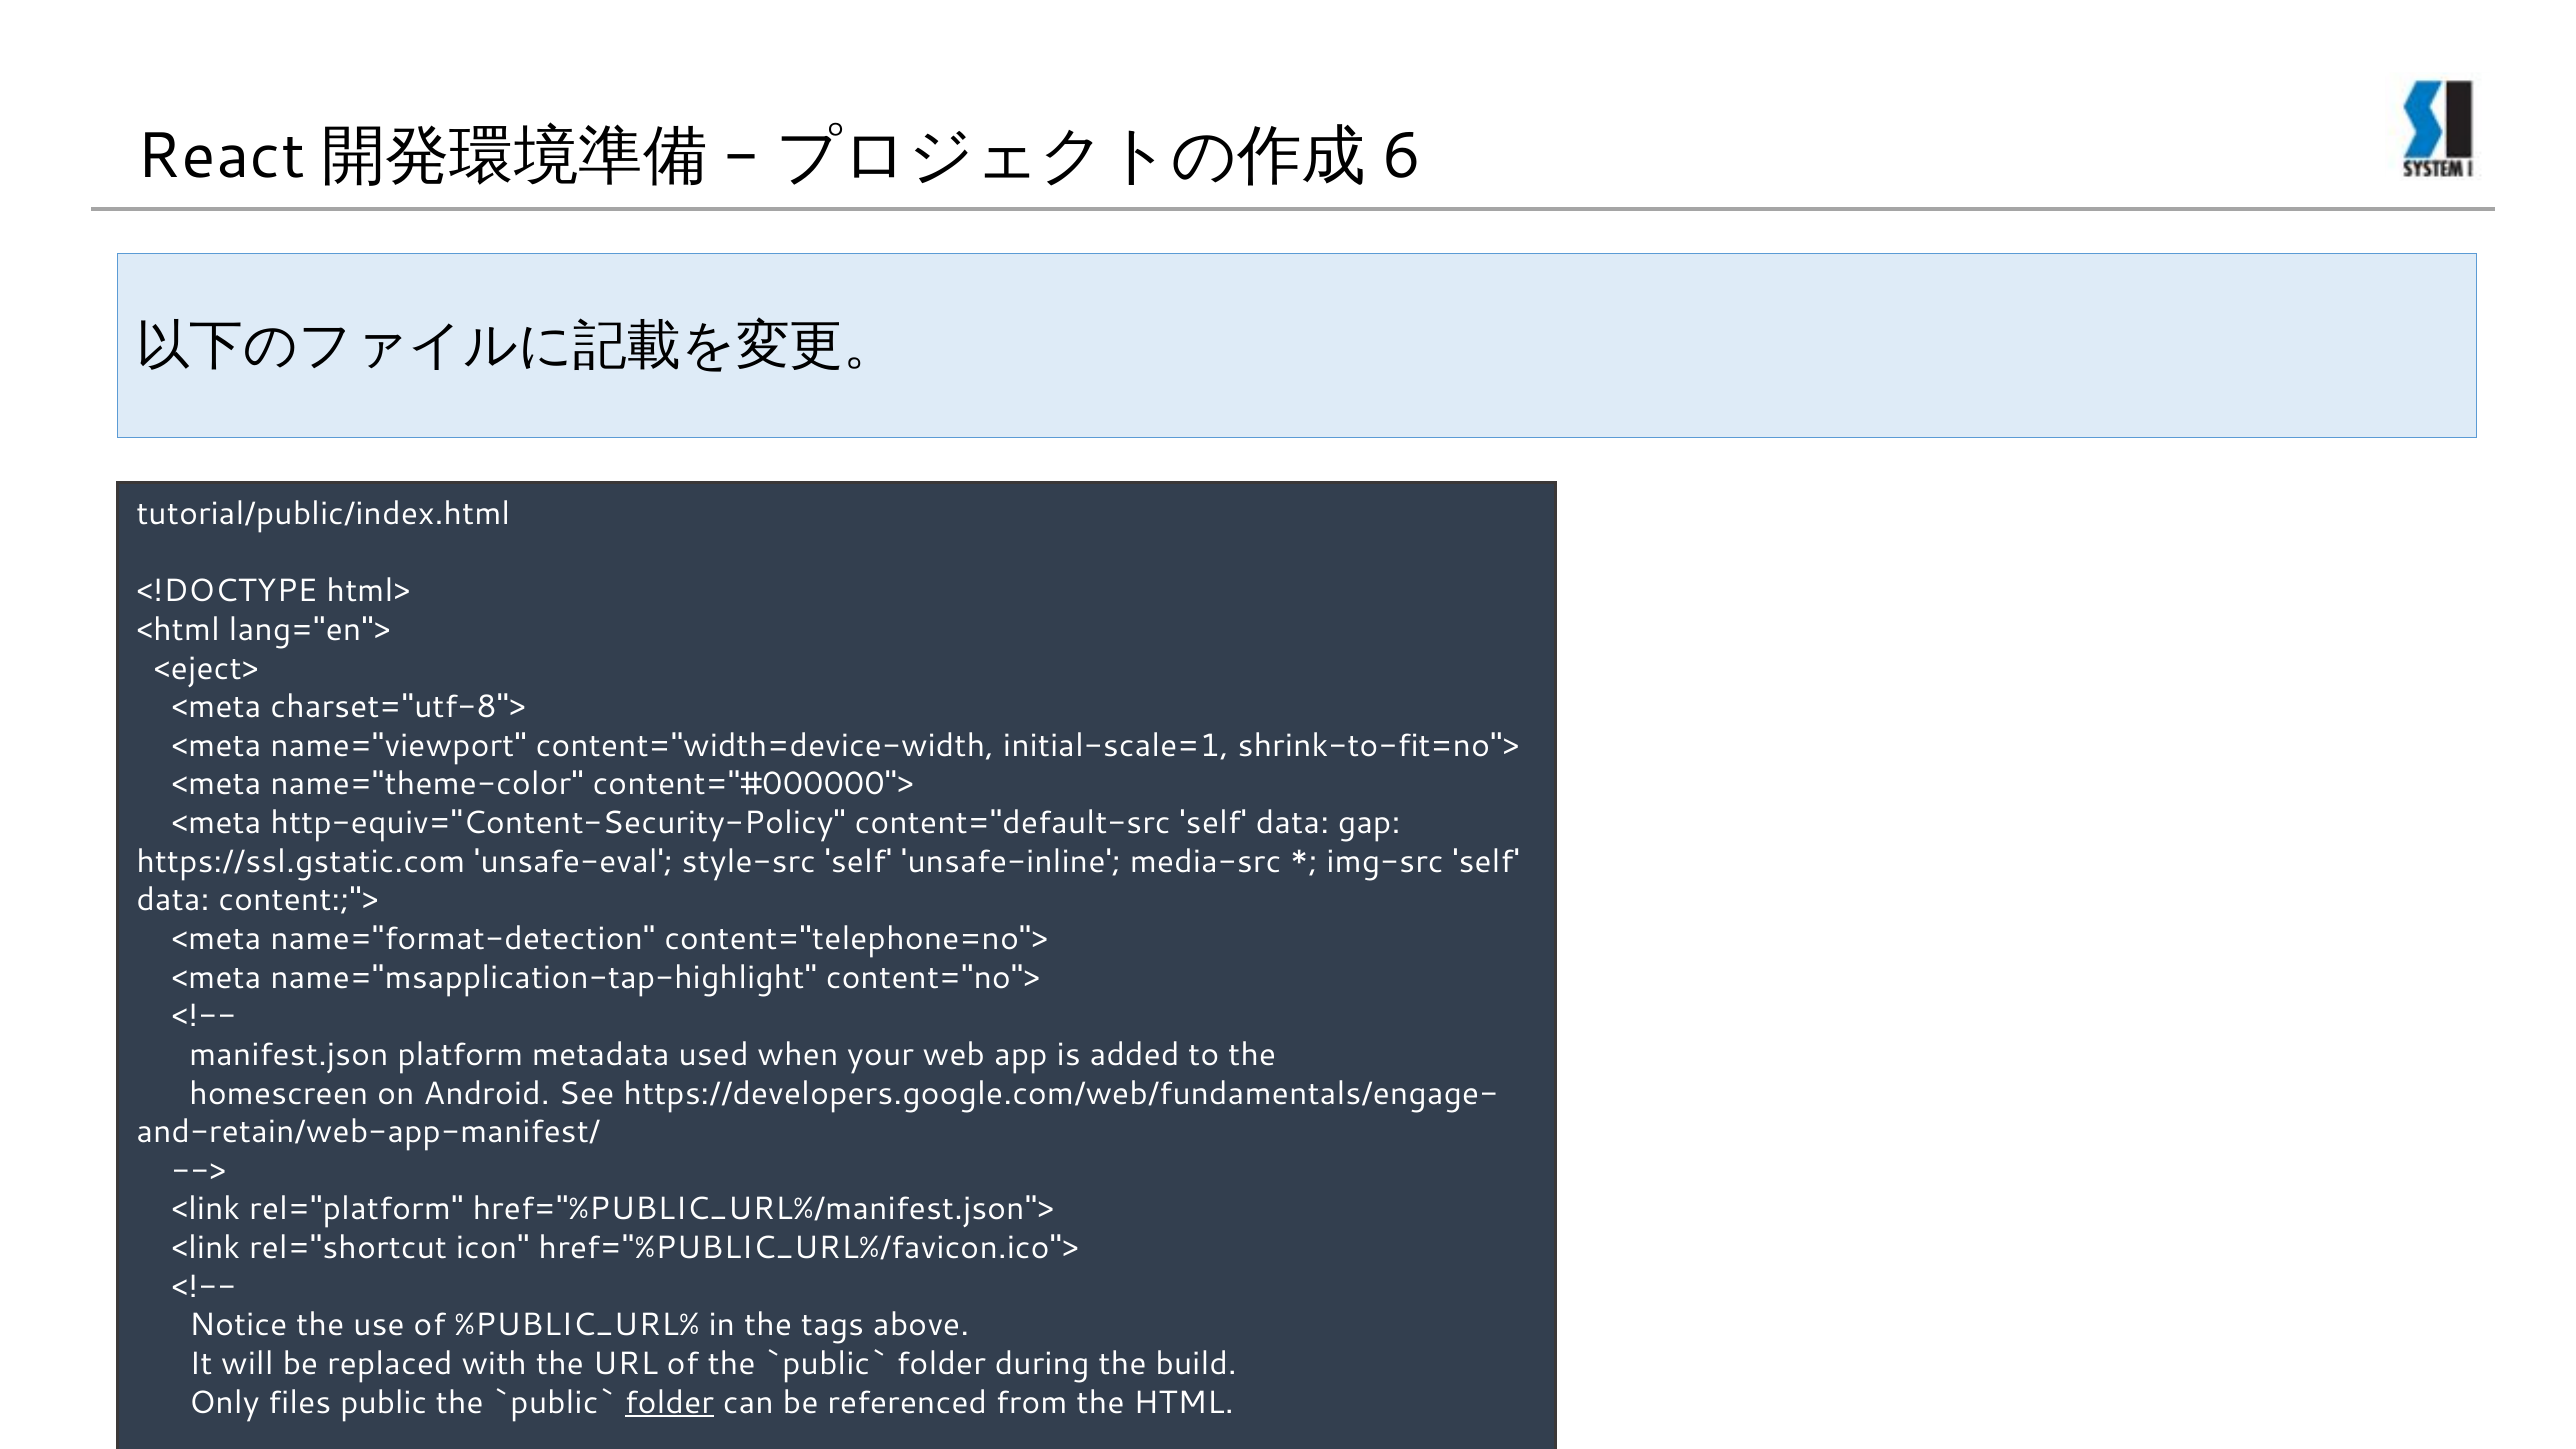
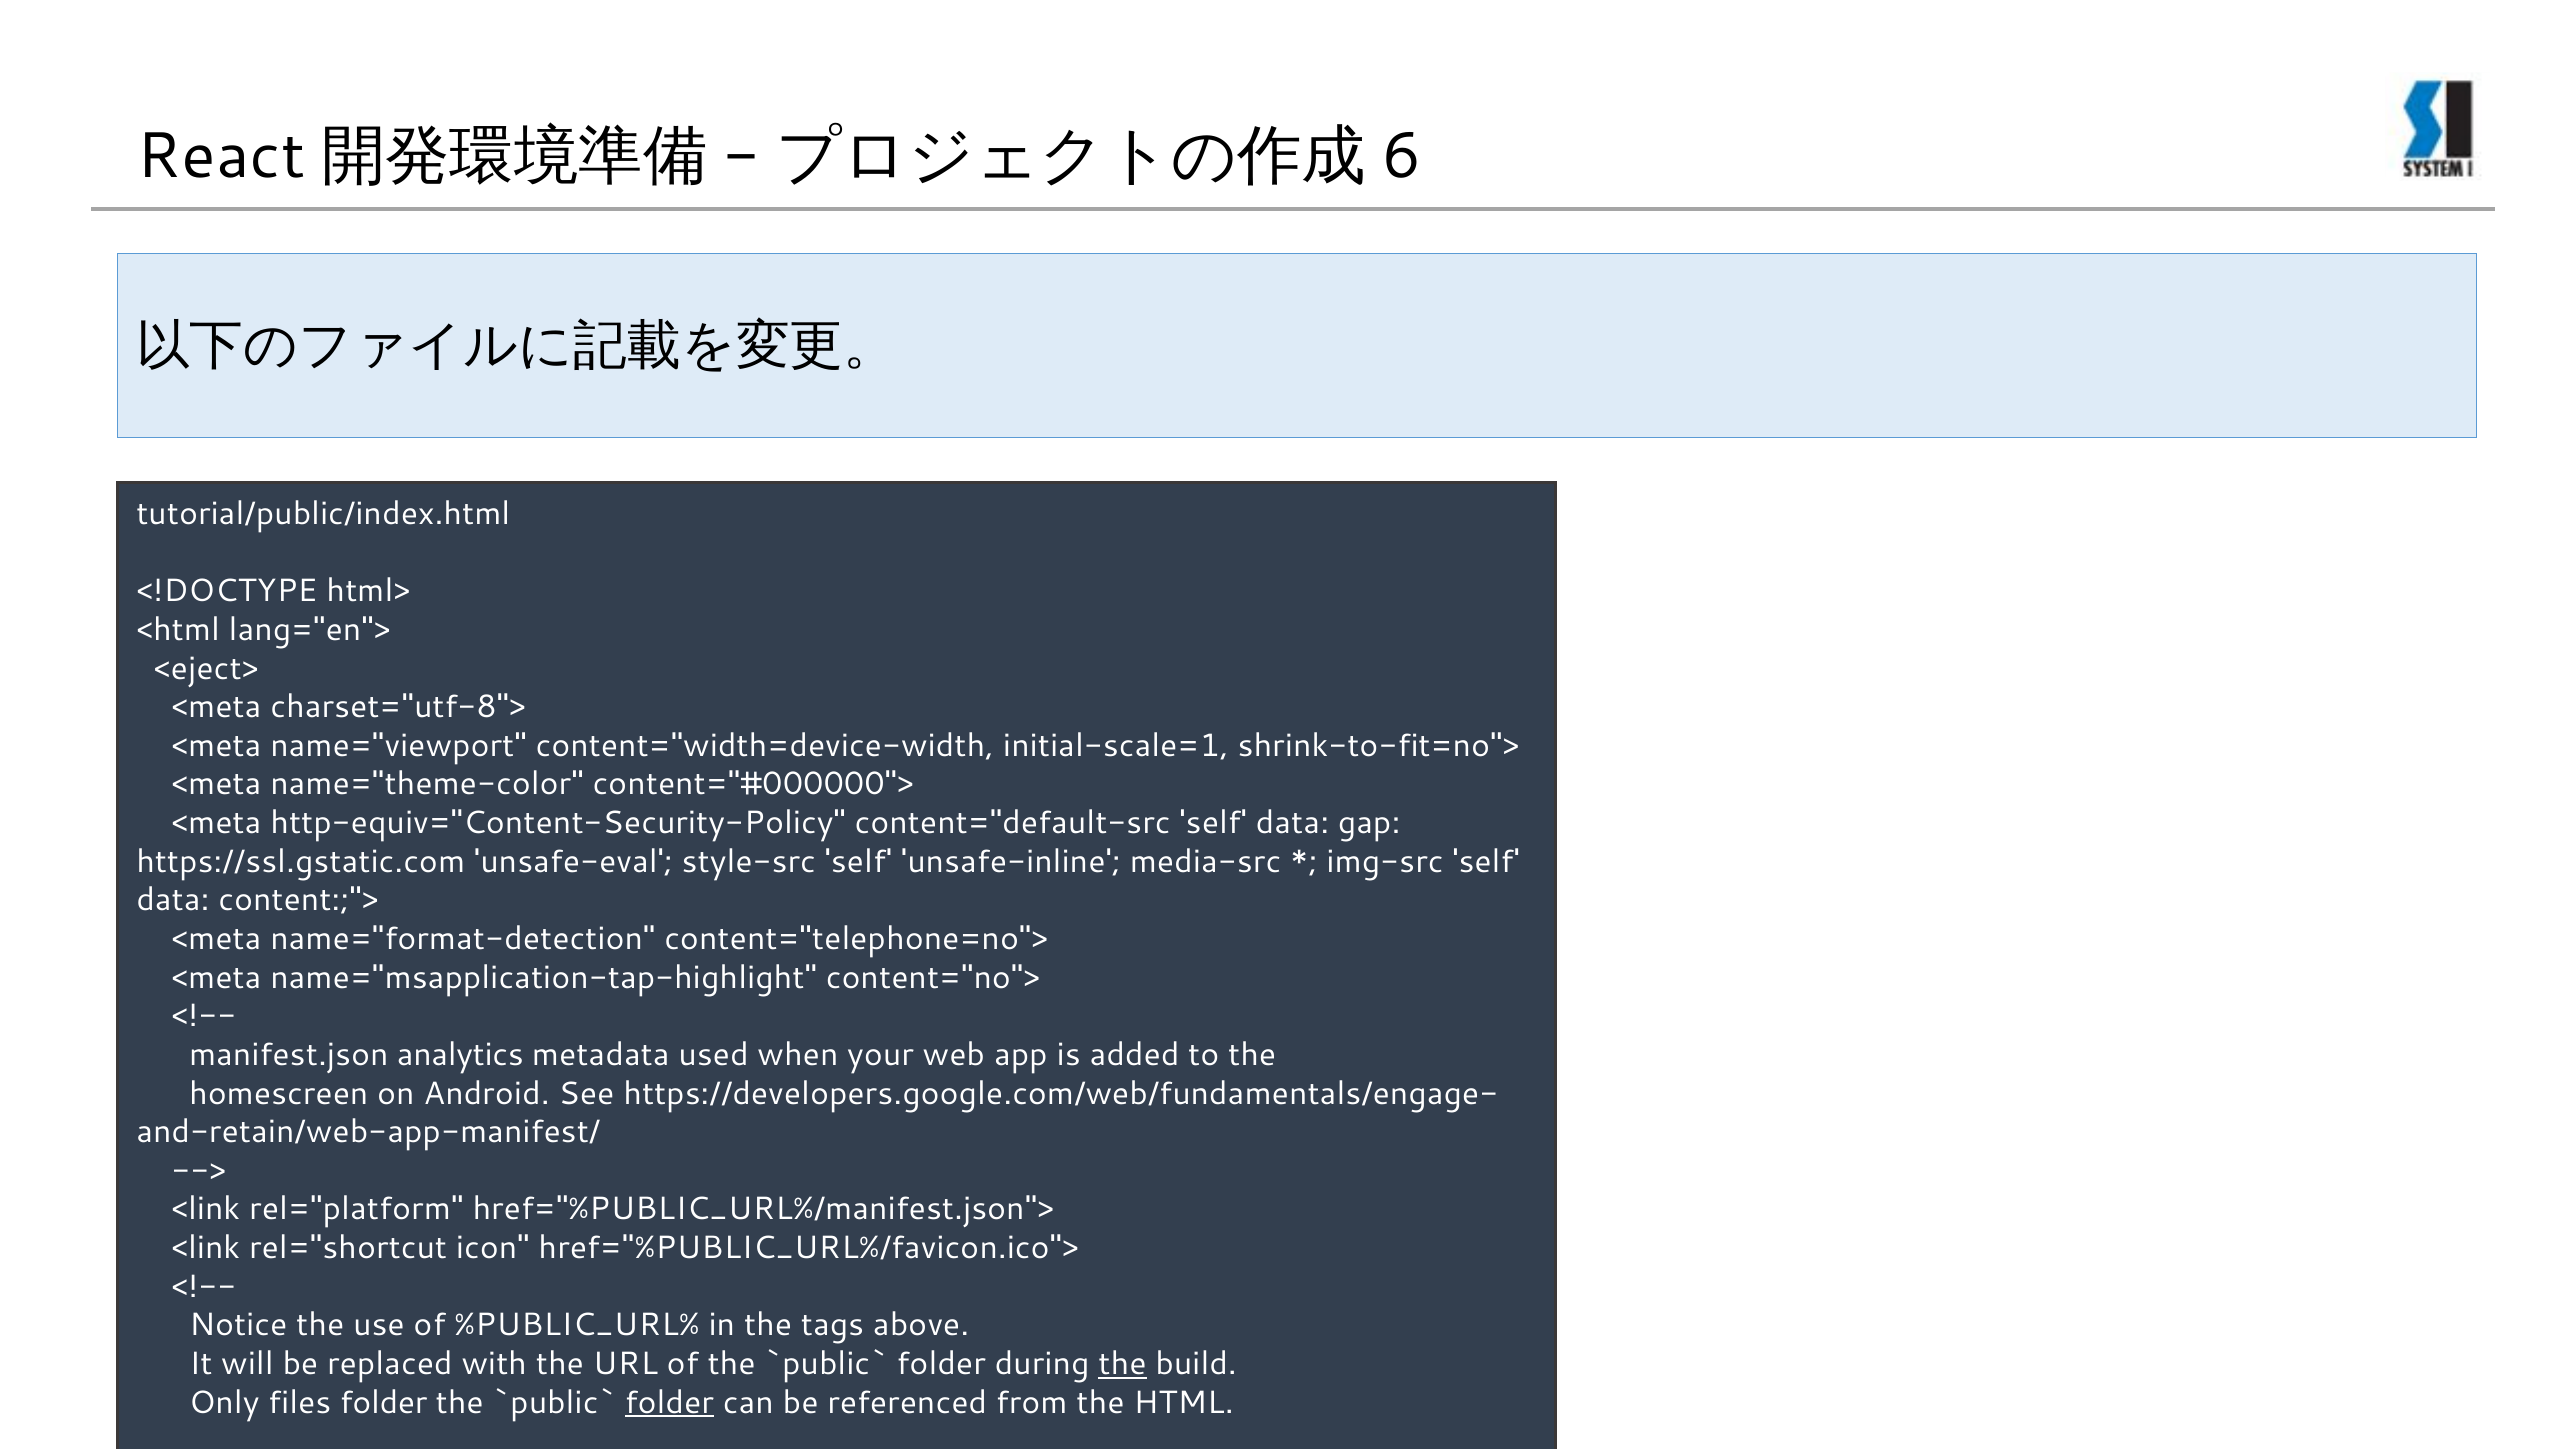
manifest.json platform: platform -> analytics
the at (1122, 1364) underline: none -> present
files public: public -> folder
